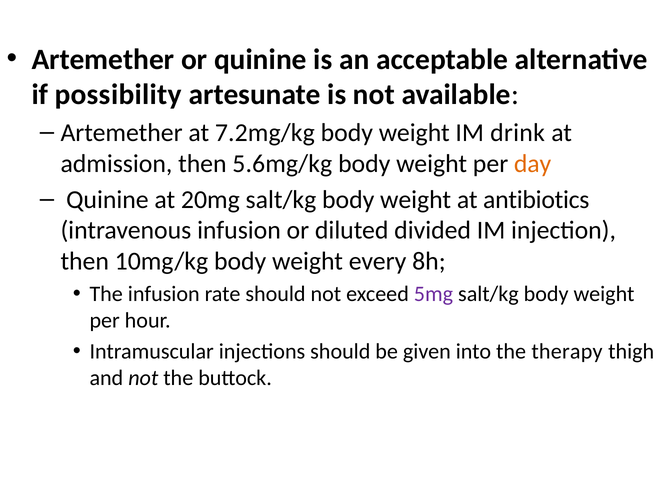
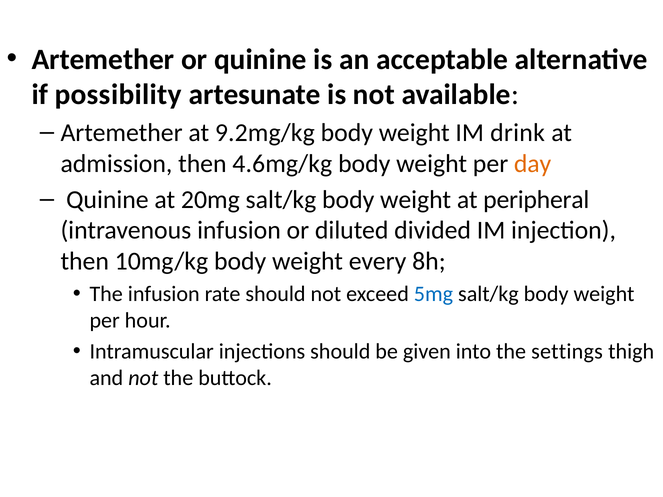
7.2mg/kg: 7.2mg/kg -> 9.2mg/kg
5.6mg/kg: 5.6mg/kg -> 4.6mg/kg
antibiotics: antibiotics -> peripheral
5mg colour: purple -> blue
therapy: therapy -> settings
